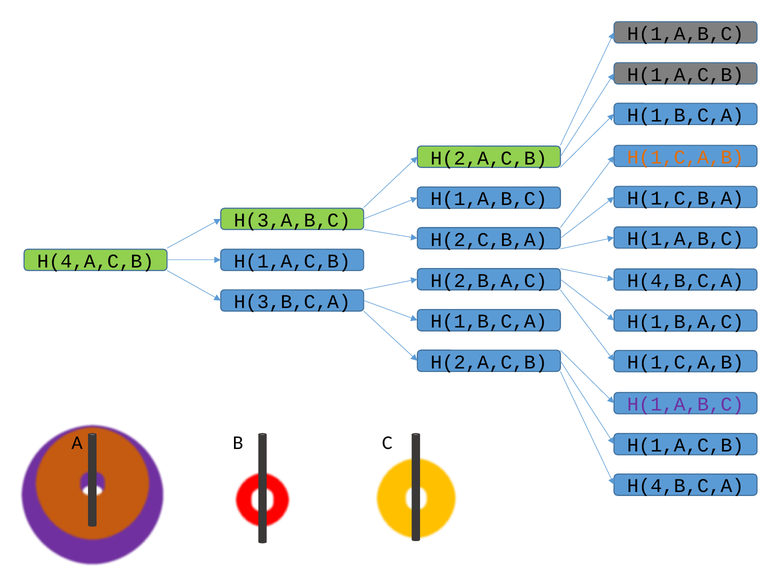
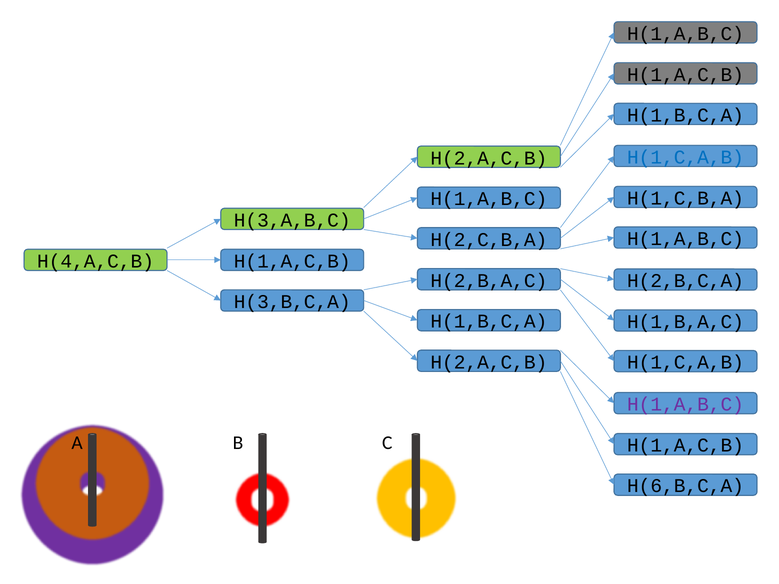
H(1,C,A,B at (685, 157) colour: orange -> blue
H(4,B,C,A at (685, 281): H(4,B,C,A -> H(2,B,C,A
H(4,B,C,A at (685, 486): H(4,B,C,A -> H(6,B,C,A
